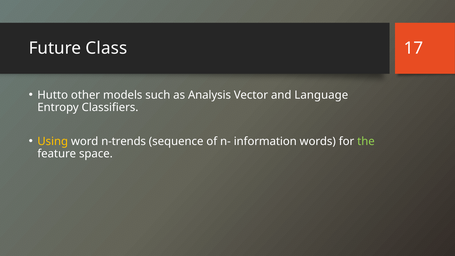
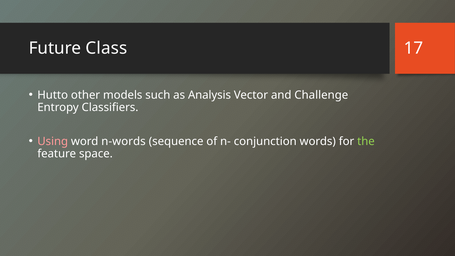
Language: Language -> Challenge
Using colour: yellow -> pink
n-trends: n-trends -> n-words
information: information -> conjunction
